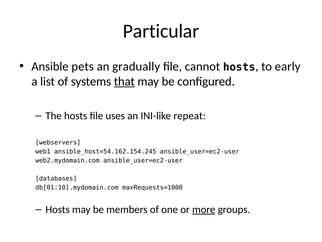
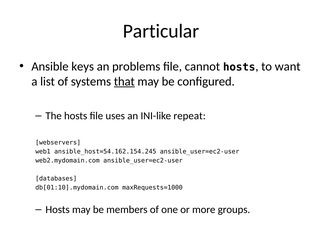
pets: pets -> keys
gradually: gradually -> problems
early: early -> want
more underline: present -> none
